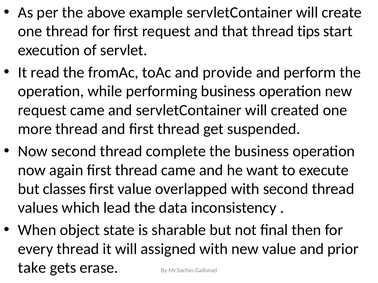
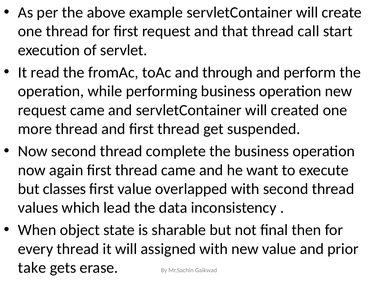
tips: tips -> call
provide: provide -> through
